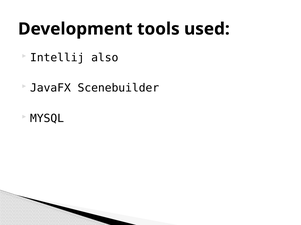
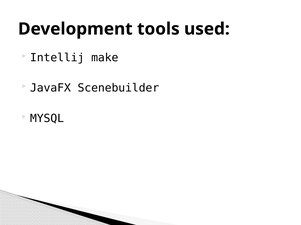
also: also -> make
